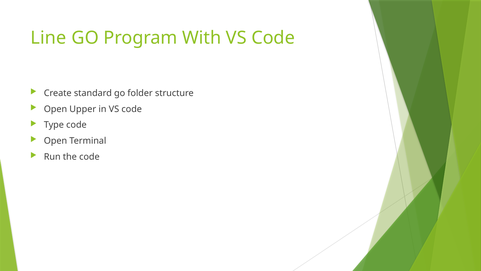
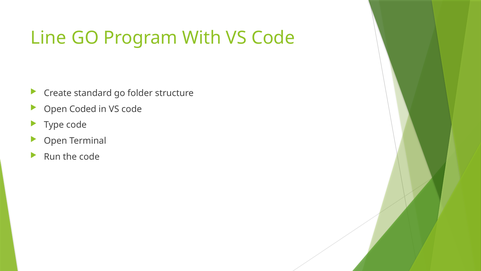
Upper: Upper -> Coded
